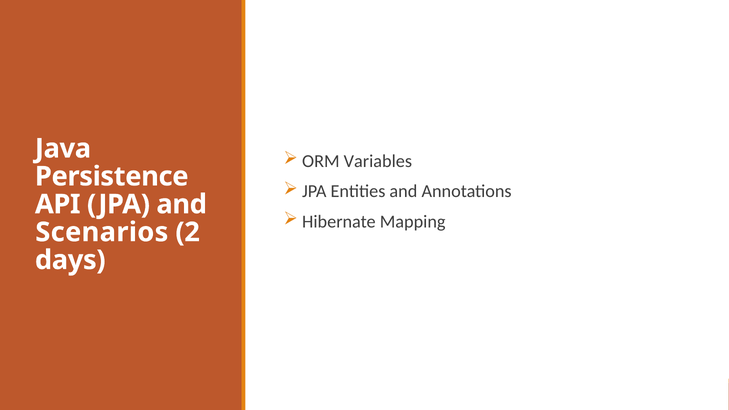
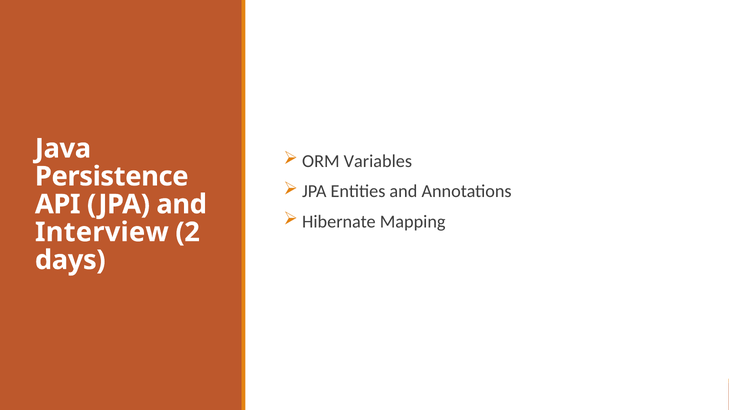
Scenarios: Scenarios -> Interview
